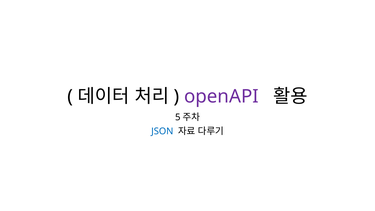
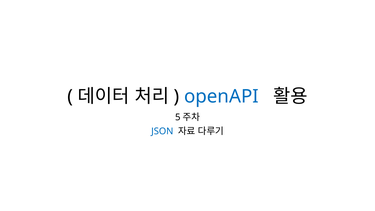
openAPI colour: purple -> blue
